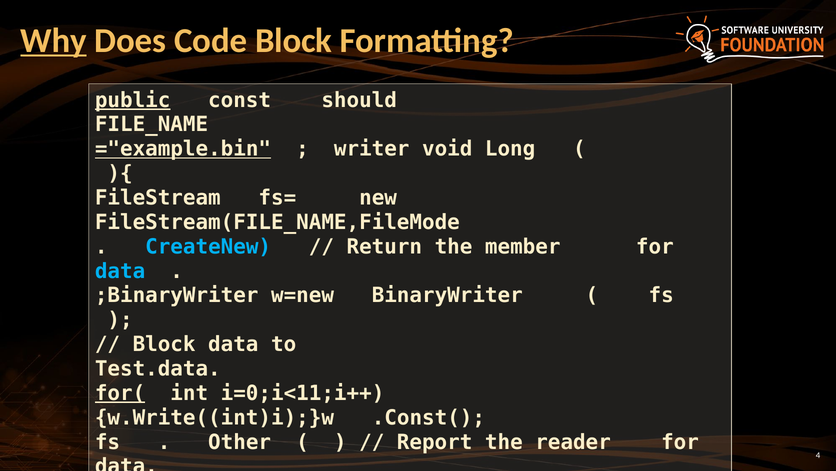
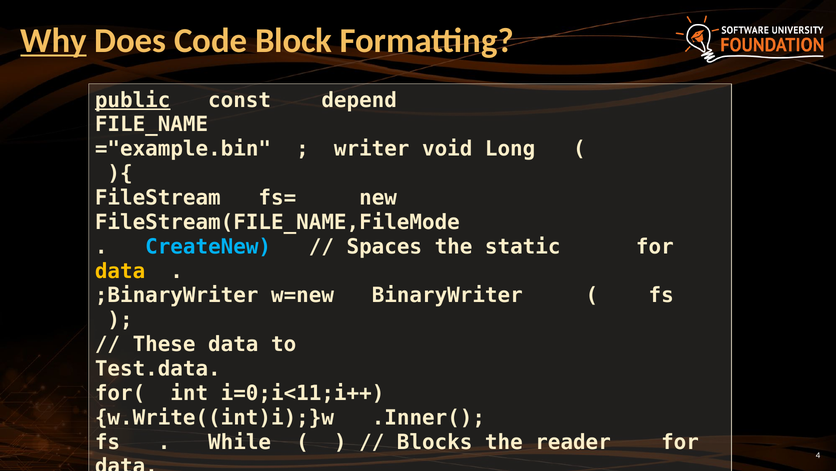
should: should -> depend
="example.bin underline: present -> none
Return: Return -> Spaces
member: member -> static
data at (120, 271) colour: light blue -> yellow
Block at (164, 344): Block -> These
for( underline: present -> none
.Const(: .Const( -> .Inner(
Other: Other -> While
Report: Report -> Blocks
